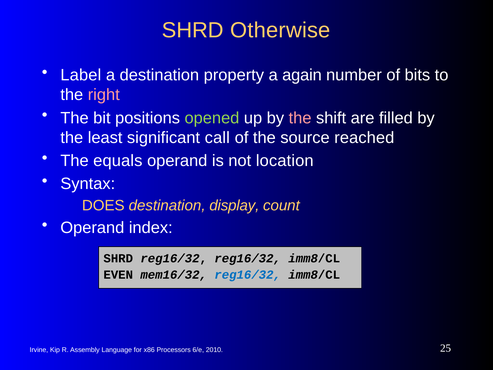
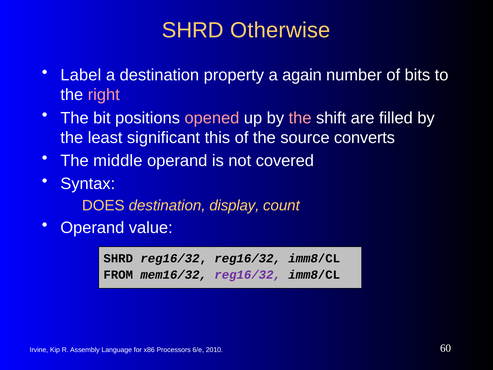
opened colour: light green -> pink
call: call -> this
reached: reached -> converts
equals: equals -> middle
location: location -> covered
index: index -> value
EVEN: EVEN -> FROM
reg16/32 at (248, 275) colour: blue -> purple
25: 25 -> 60
